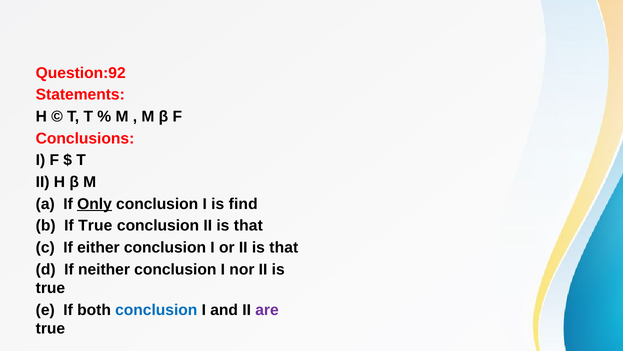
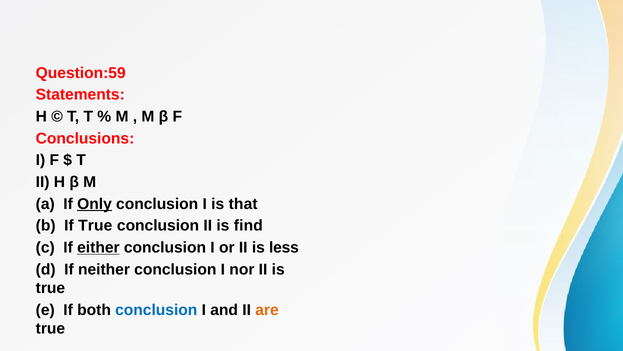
Question:92: Question:92 -> Question:59
find: find -> that
conclusion II is that: that -> find
either underline: none -> present
or II is that: that -> less
are colour: purple -> orange
